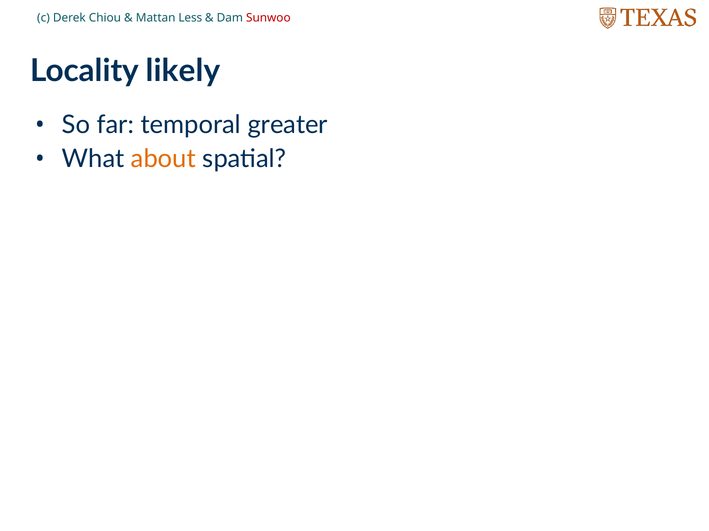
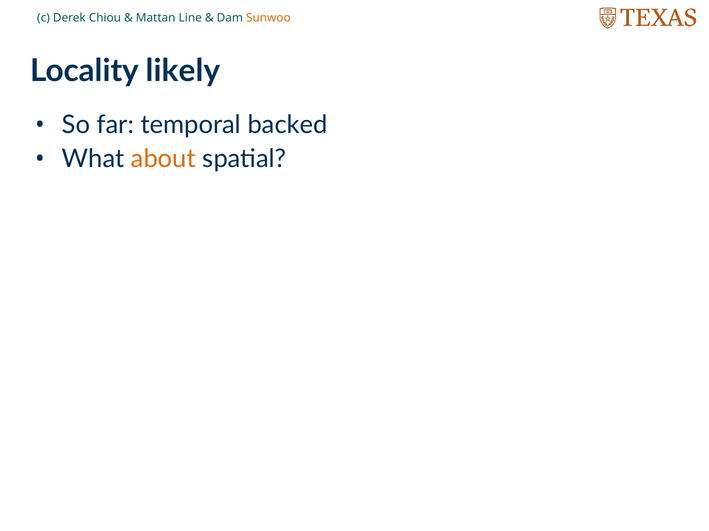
Less: Less -> Line
Sunwoo colour: red -> orange
greater: greater -> backed
